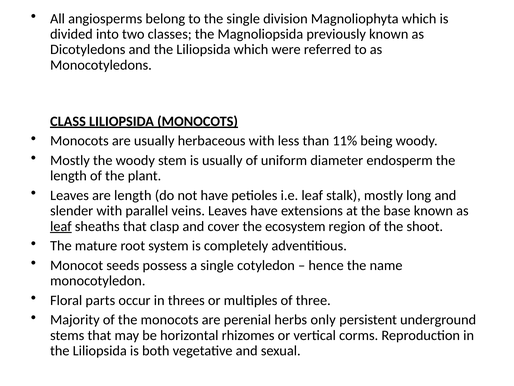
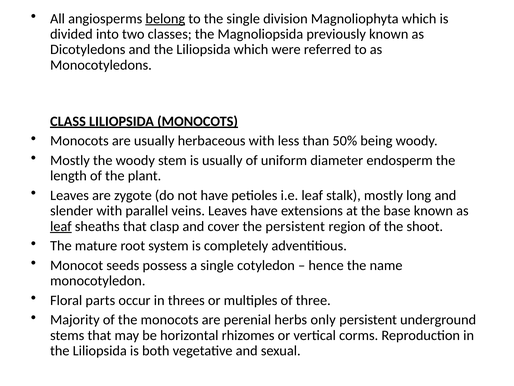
belong underline: none -> present
11%: 11% -> 50%
are length: length -> zygote
the ecosystem: ecosystem -> persistent
